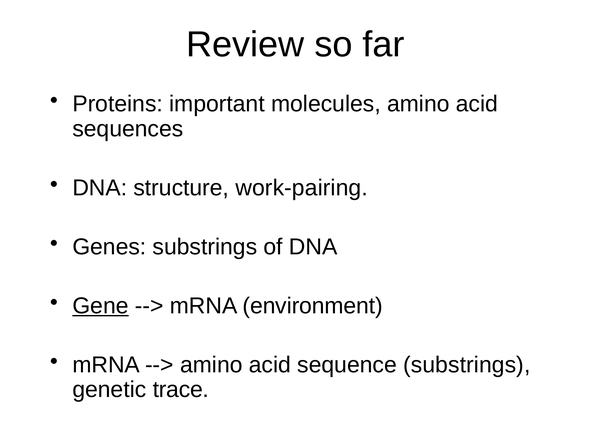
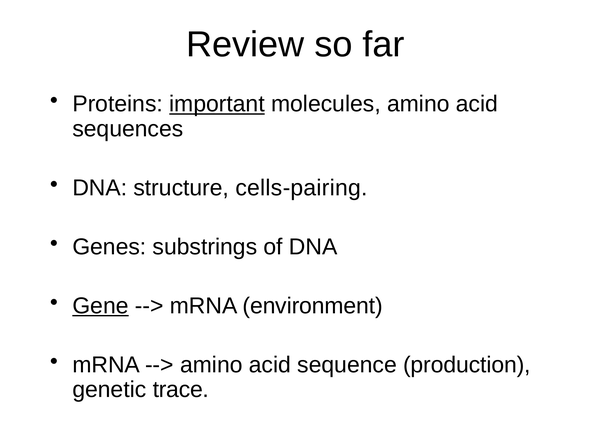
important underline: none -> present
work-pairing: work-pairing -> cells-pairing
sequence substrings: substrings -> production
